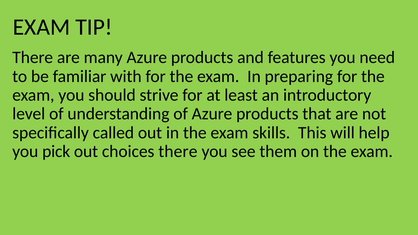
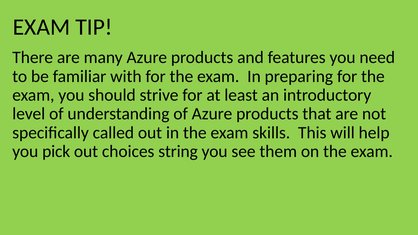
choices there: there -> string
